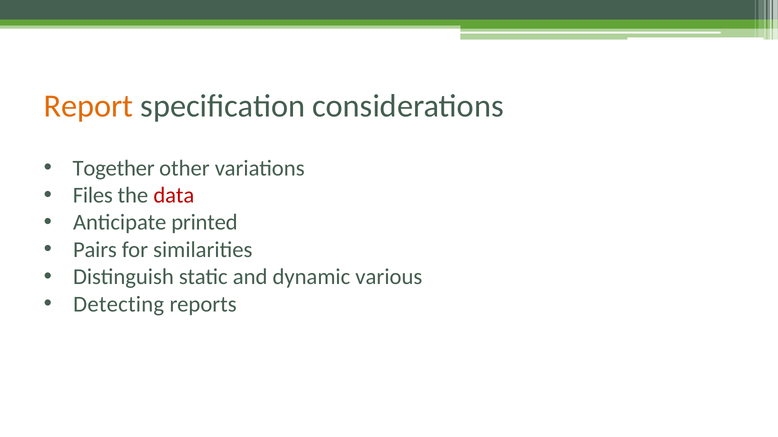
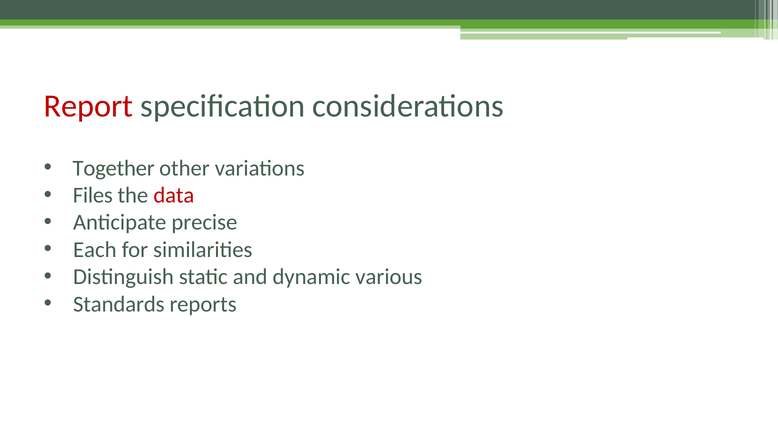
Report colour: orange -> red
printed: printed -> precise
Pairs: Pairs -> Each
Detecting: Detecting -> Standards
